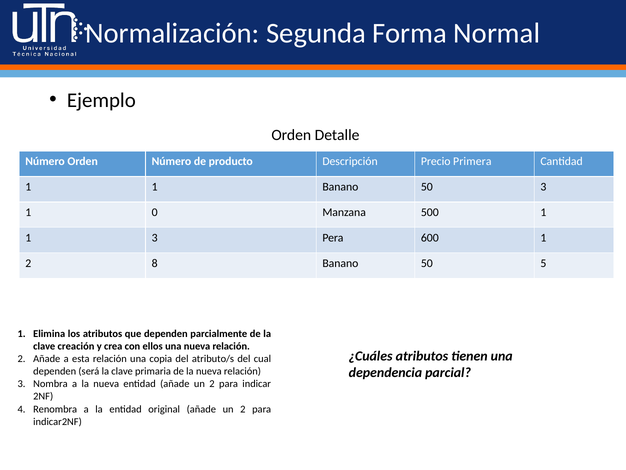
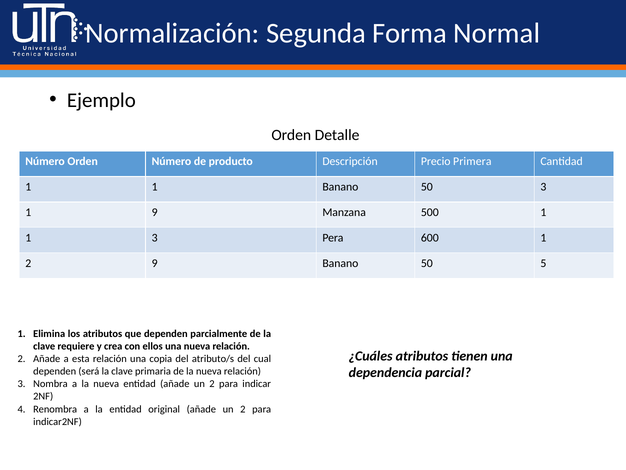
1 0: 0 -> 9
2 8: 8 -> 9
creación: creación -> requiere
